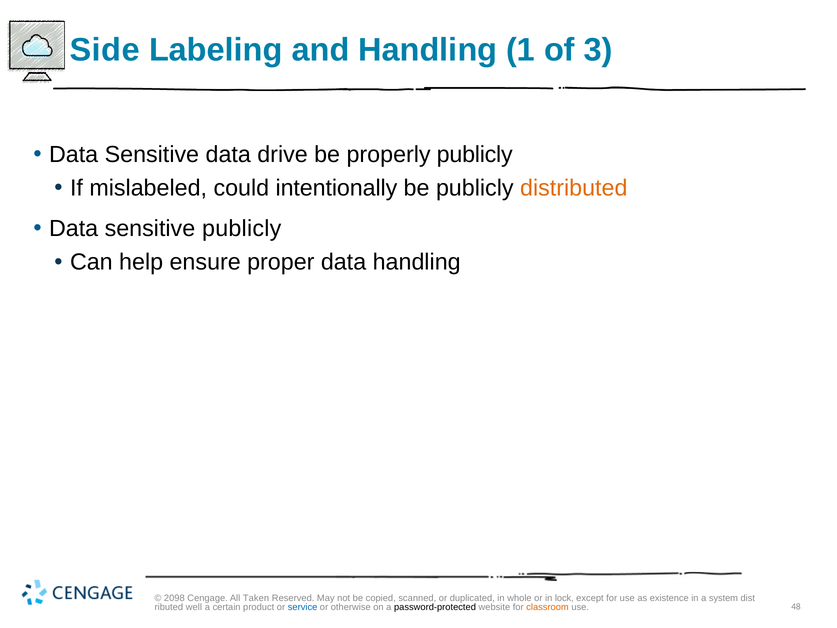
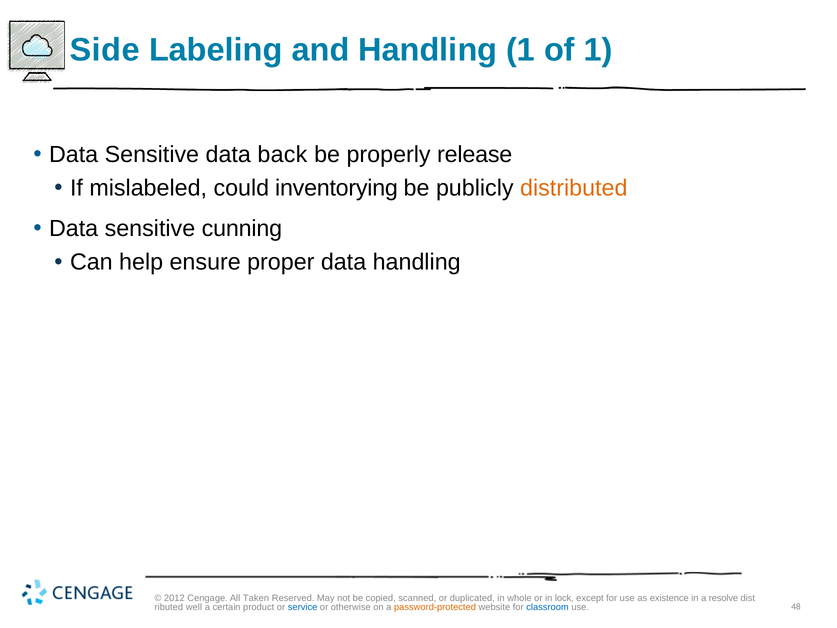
of 3: 3 -> 1
drive: drive -> back
properly publicly: publicly -> release
intentionally: intentionally -> inventorying
sensitive publicly: publicly -> cunning
2098: 2098 -> 2012
system: system -> resolve
password-protected colour: black -> orange
classroom colour: orange -> blue
